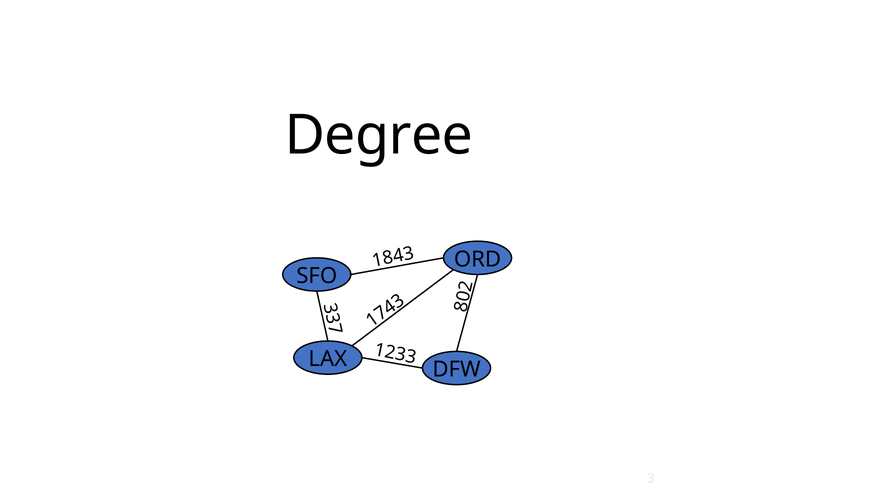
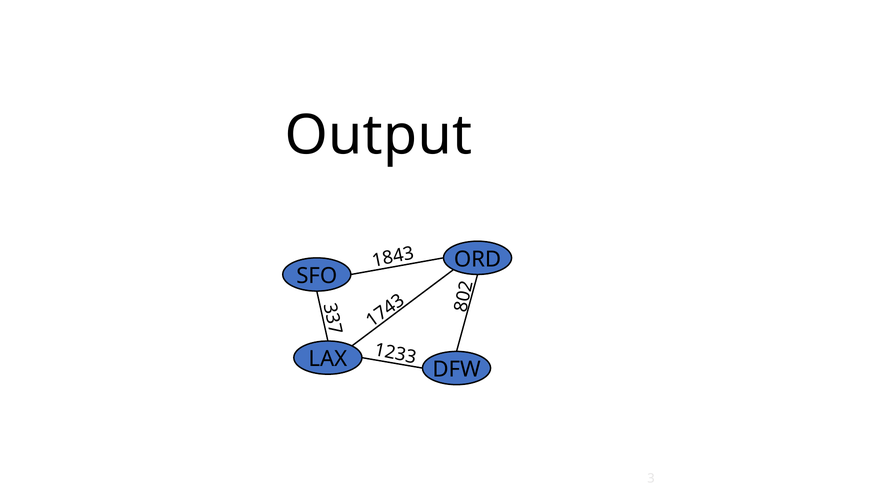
Degree: Degree -> Output
